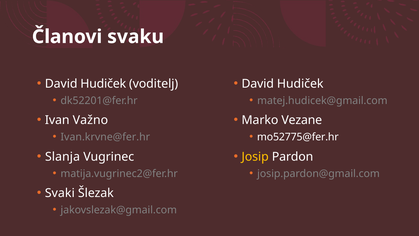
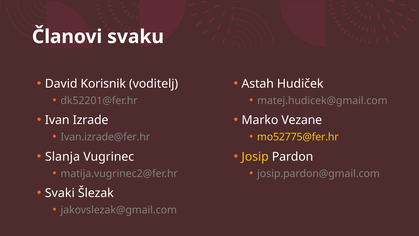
Hudiček at (103, 84): Hudiček -> Korisnik
David at (258, 84): David -> Astah
Važno: Važno -> Izrade
Ivan.krvne@fer.hr: Ivan.krvne@fer.hr -> Ivan.izrade@fer.hr
mo52775@fer.hr colour: white -> yellow
